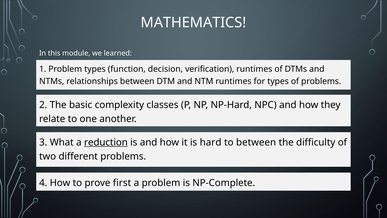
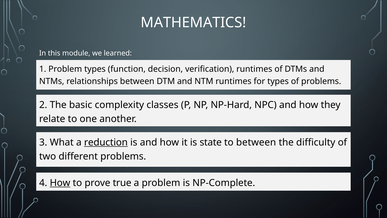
hard: hard -> state
How at (60, 183) underline: none -> present
first: first -> true
